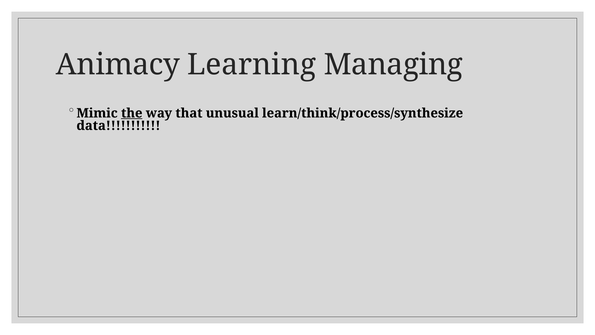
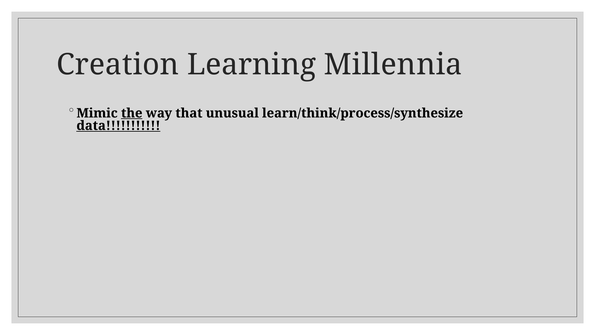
Animacy: Animacy -> Creation
Managing: Managing -> Millennia
data underline: none -> present
